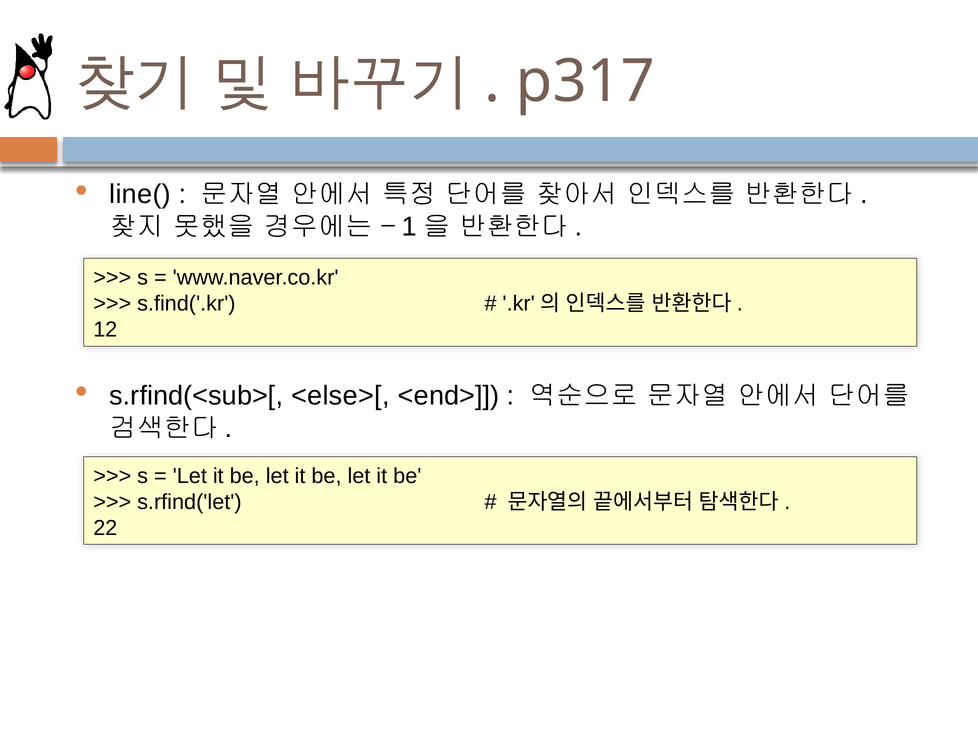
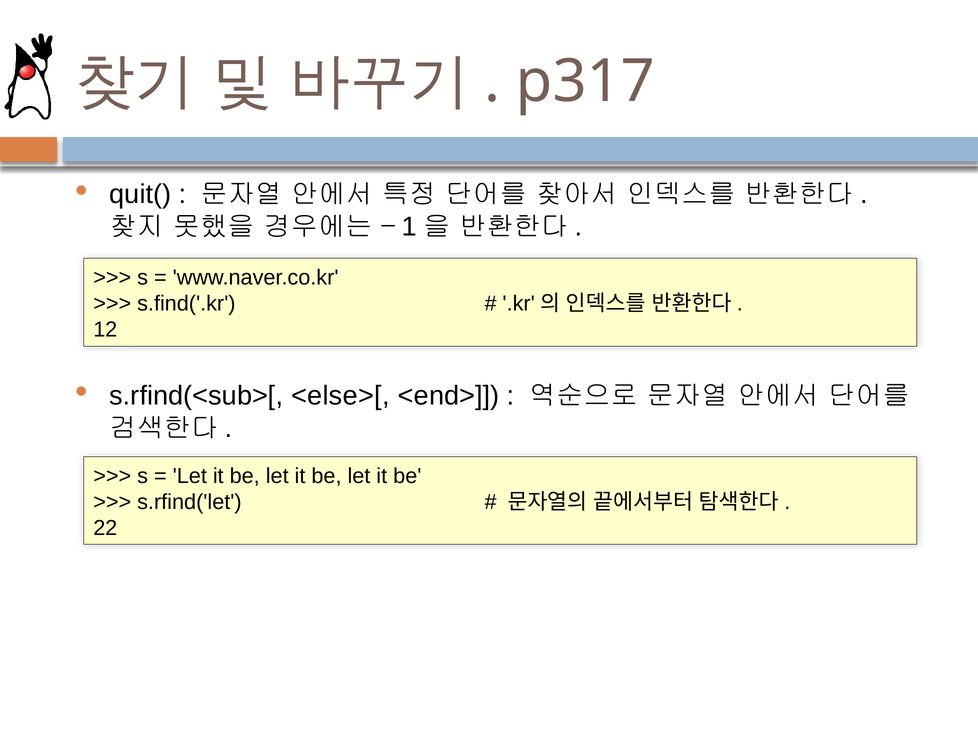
line(: line( -> quit(
